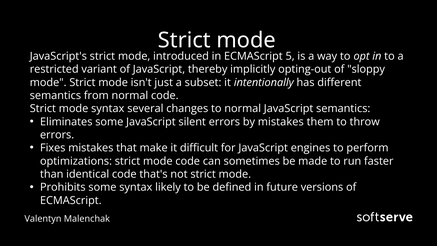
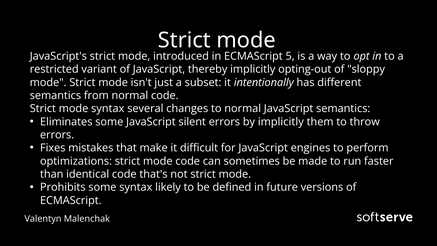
by mistakes: mistakes -> implicitly
